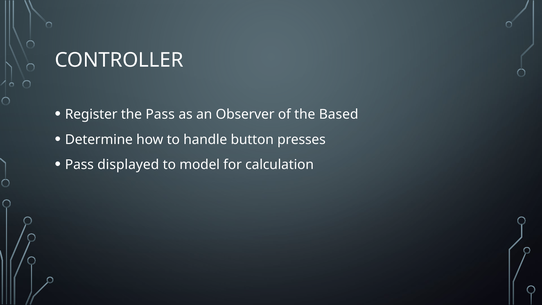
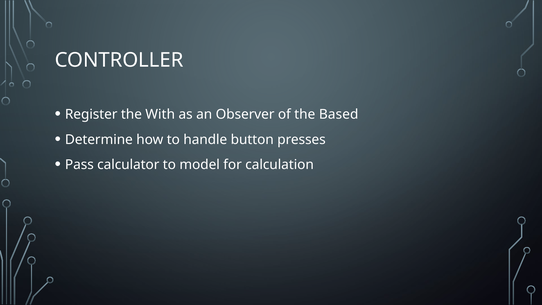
the Pass: Pass -> With
displayed: displayed -> calculator
